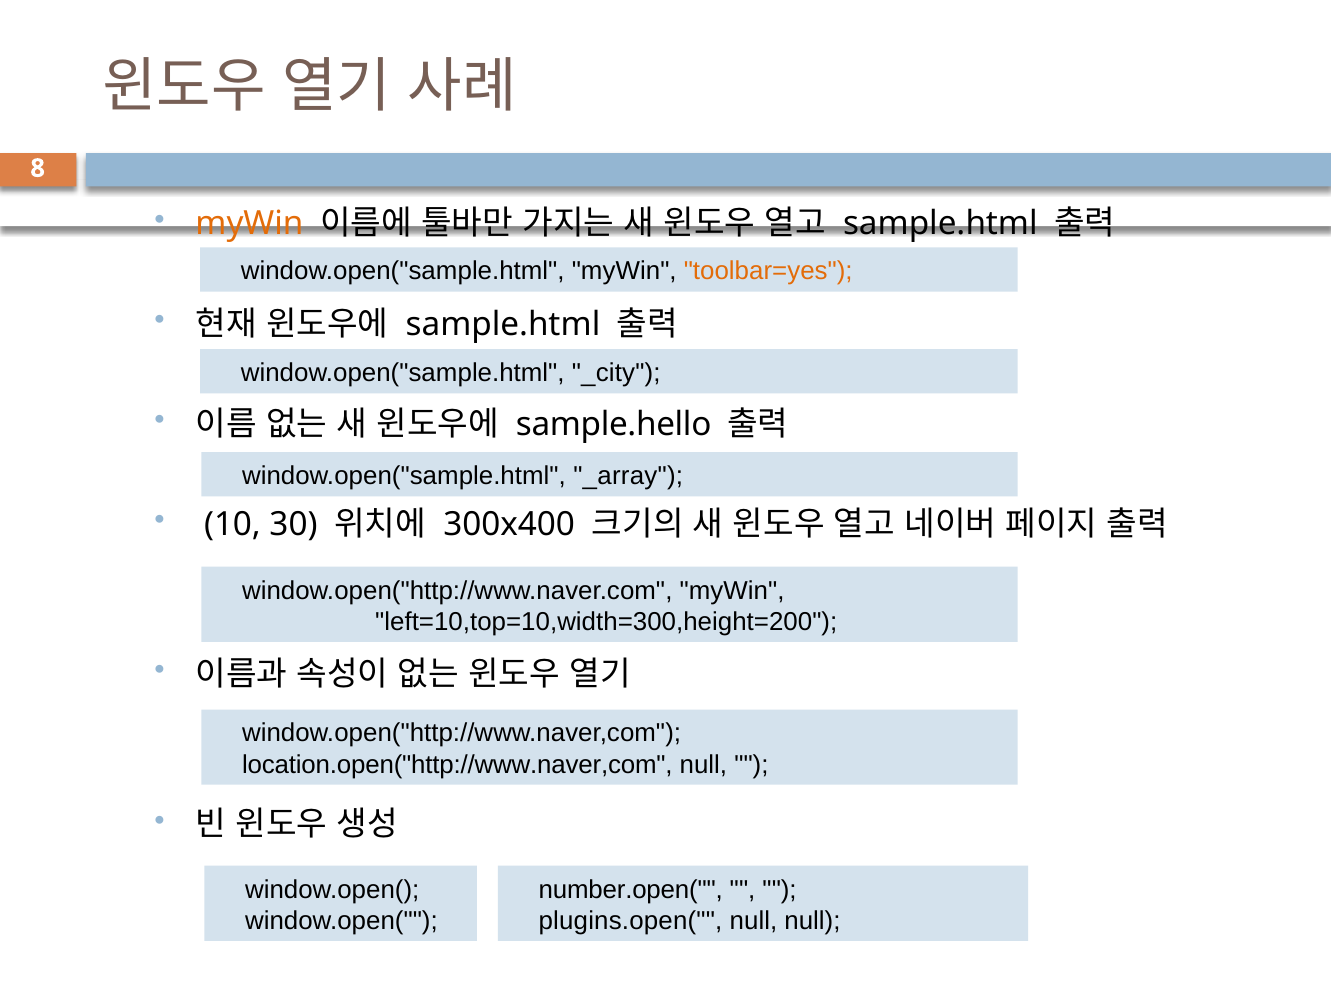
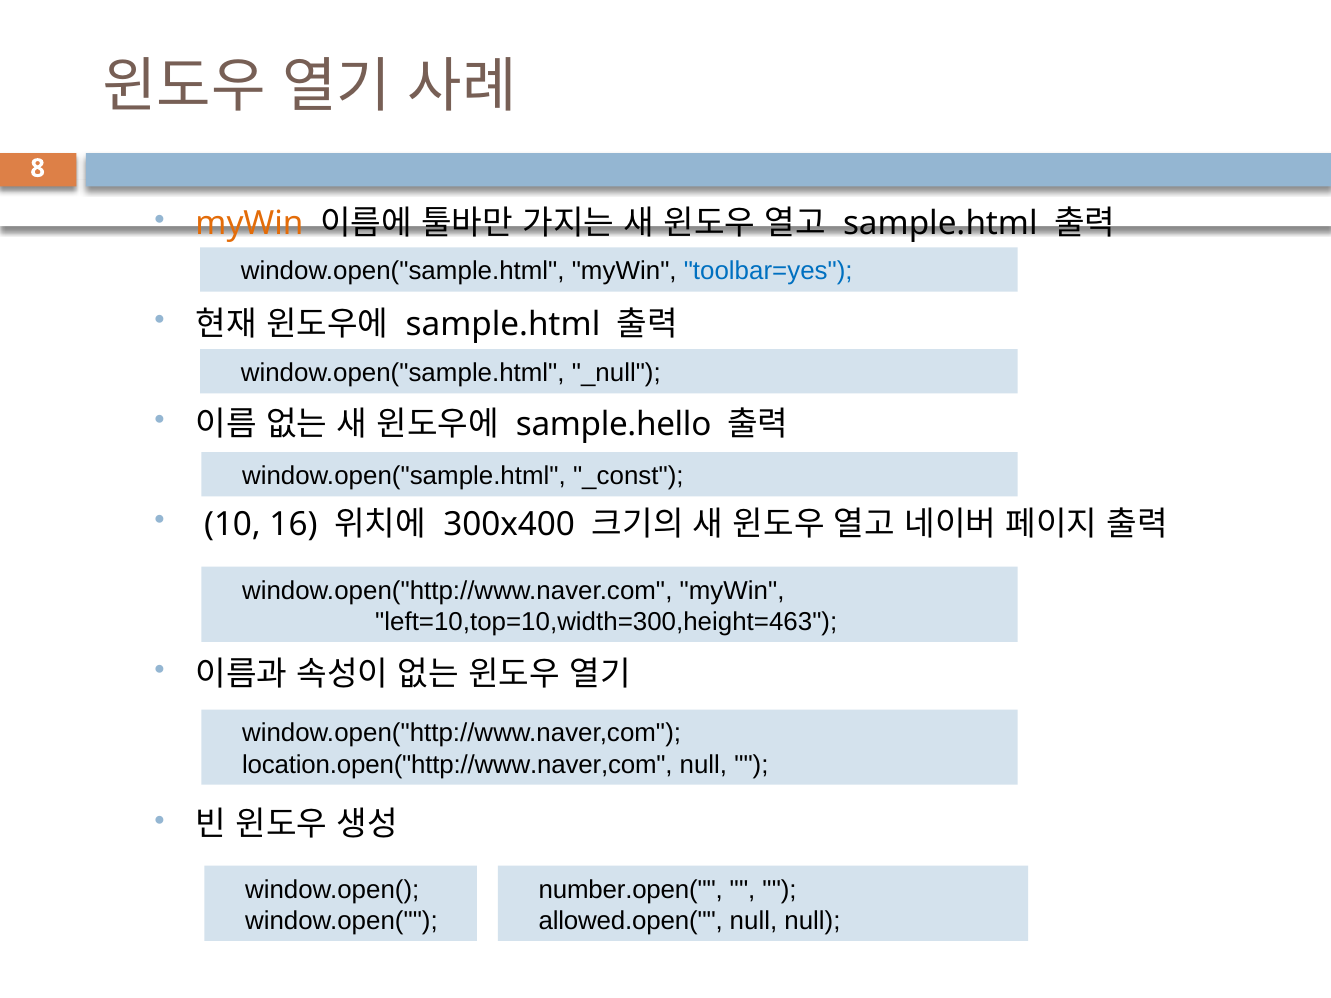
toolbar=yes colour: orange -> blue
_city: _city -> _null
_array: _array -> _const
30: 30 -> 16
left=10,top=10,width=300,height=200: left=10,top=10,width=300,height=200 -> left=10,top=10,width=300,height=463
plugins.open(: plugins.open( -> allowed.open(
